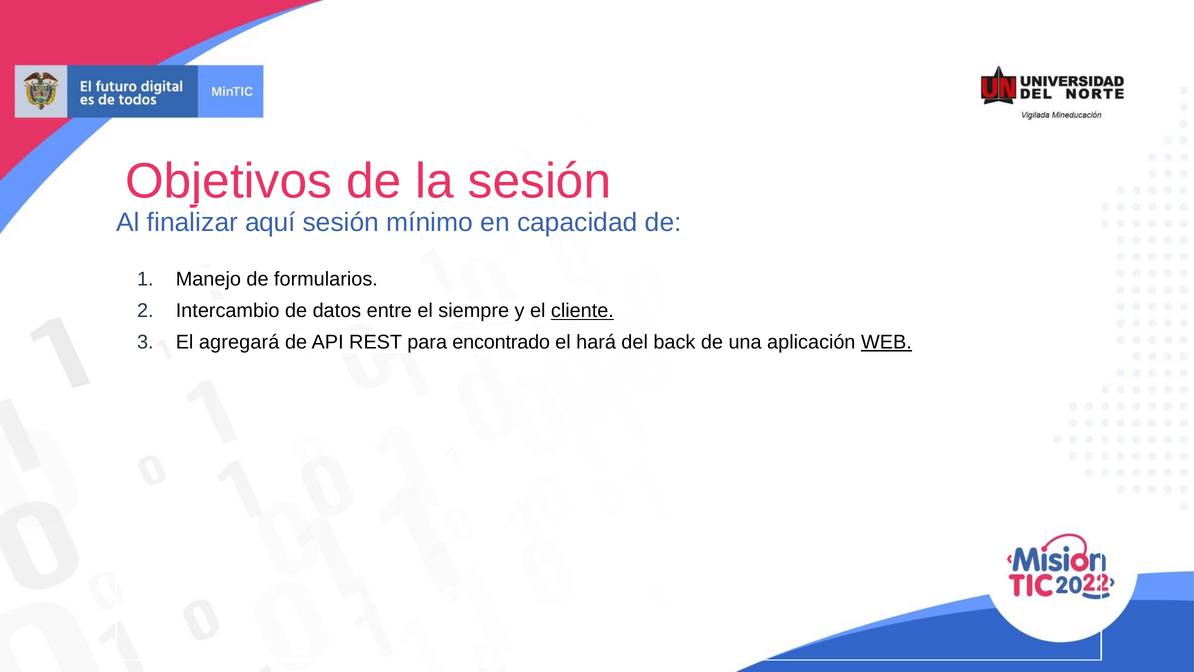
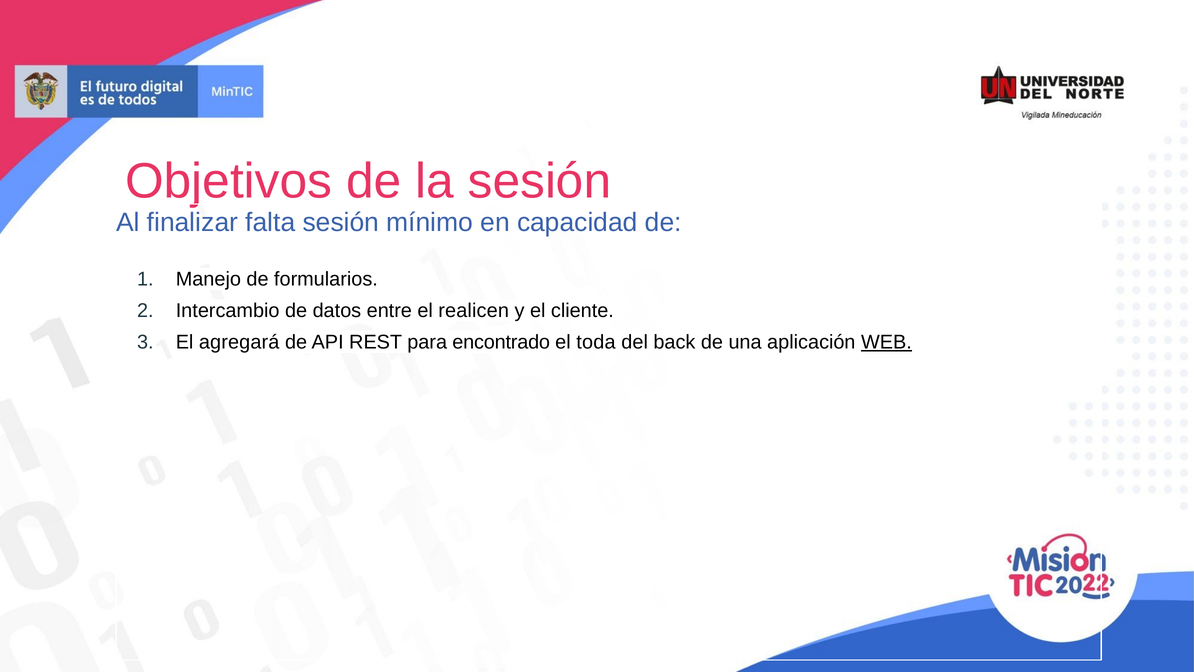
aquí: aquí -> falta
siempre: siempre -> realicen
cliente underline: present -> none
hará: hará -> toda
